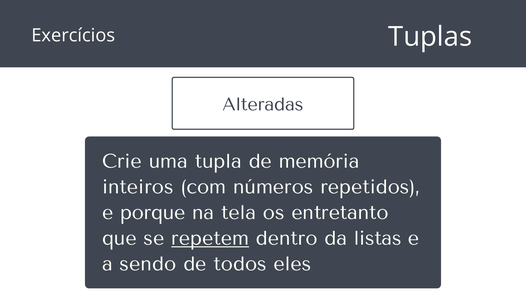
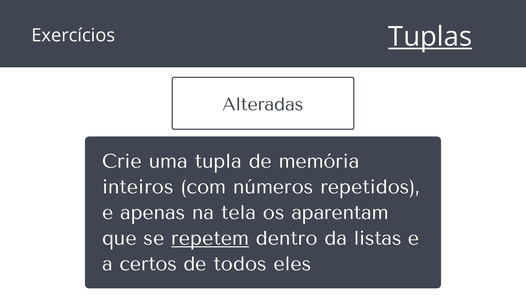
Tuplas underline: none -> present
porque: porque -> apenas
entretanto: entretanto -> aparentam
sendo: sendo -> certos
